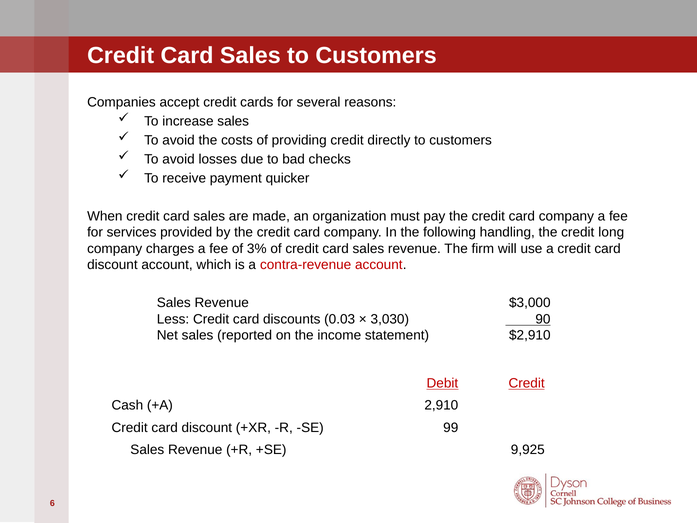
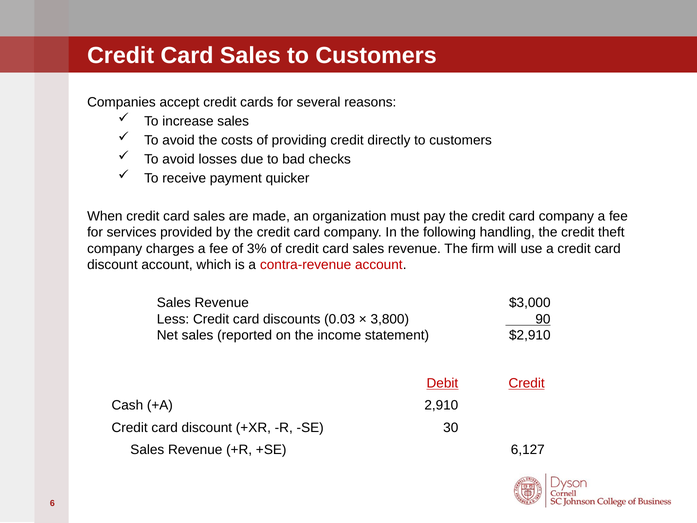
long: long -> theft
3,030: 3,030 -> 3,800
99: 99 -> 30
9,925: 9,925 -> 6,127
